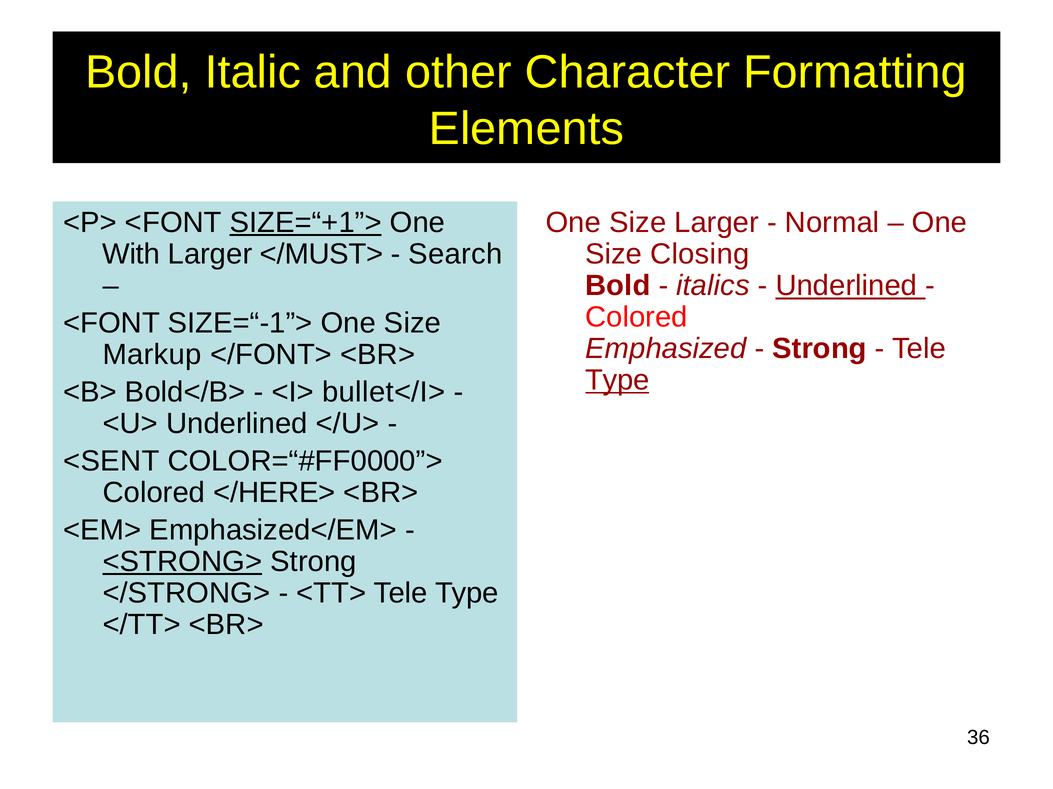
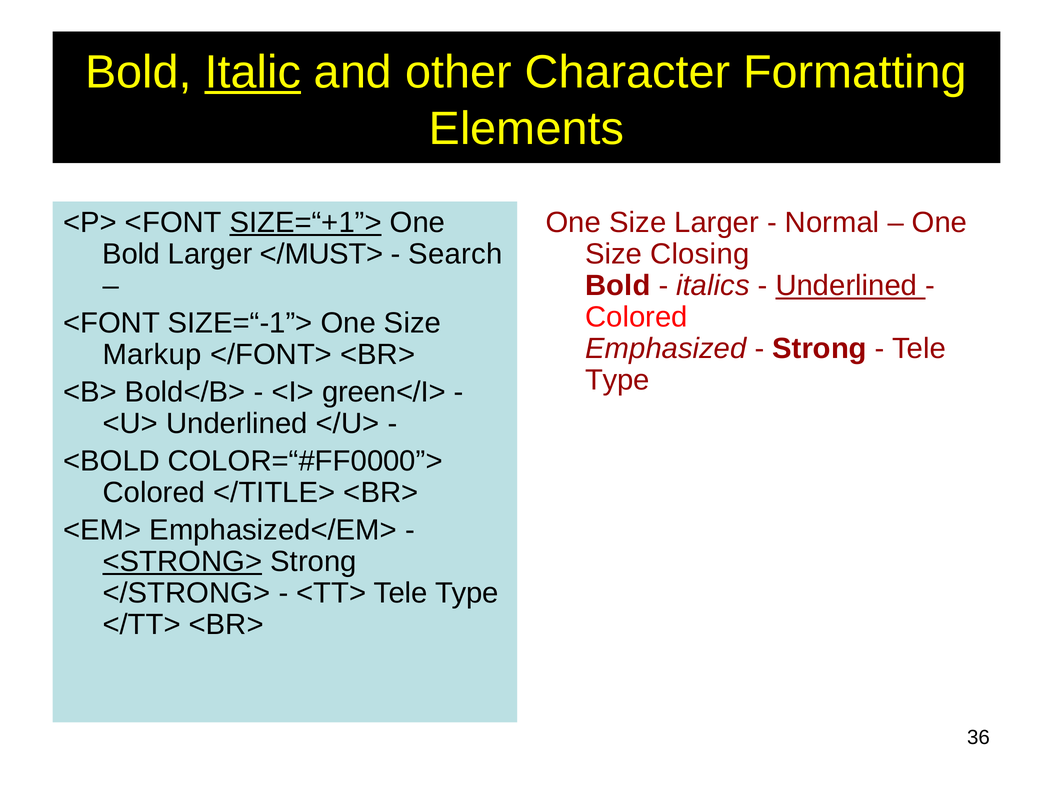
Italic underline: none -> present
With at (131, 254): With -> Bold
Type at (617, 381) underline: present -> none
bullet</I>: bullet</I> -> green</I>
<SENT: <SENT -> <BOLD
</HERE>: </HERE> -> </TITLE>
